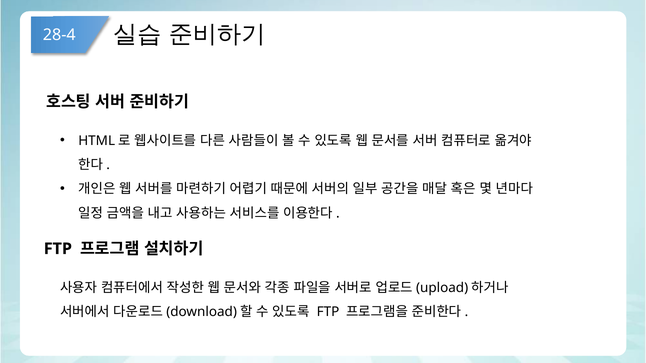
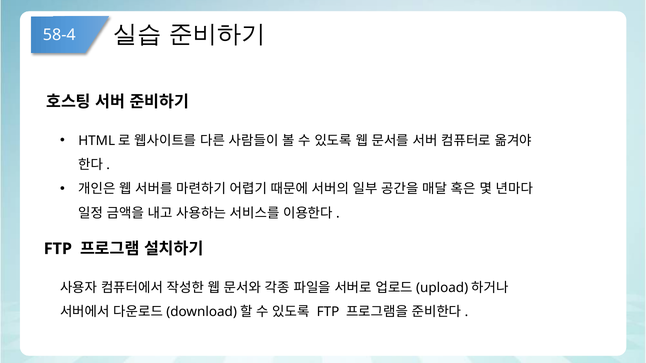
28-4: 28-4 -> 58-4
